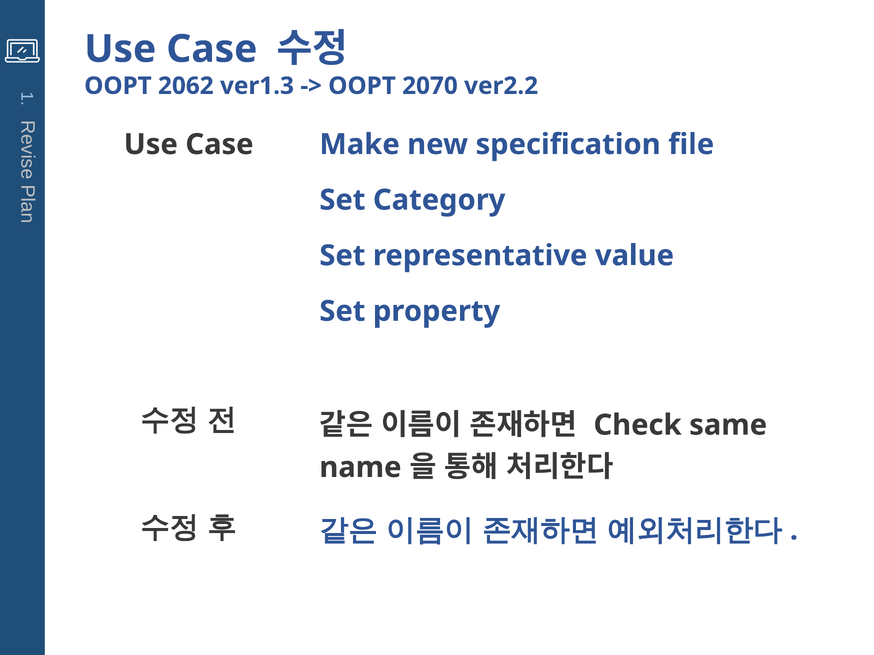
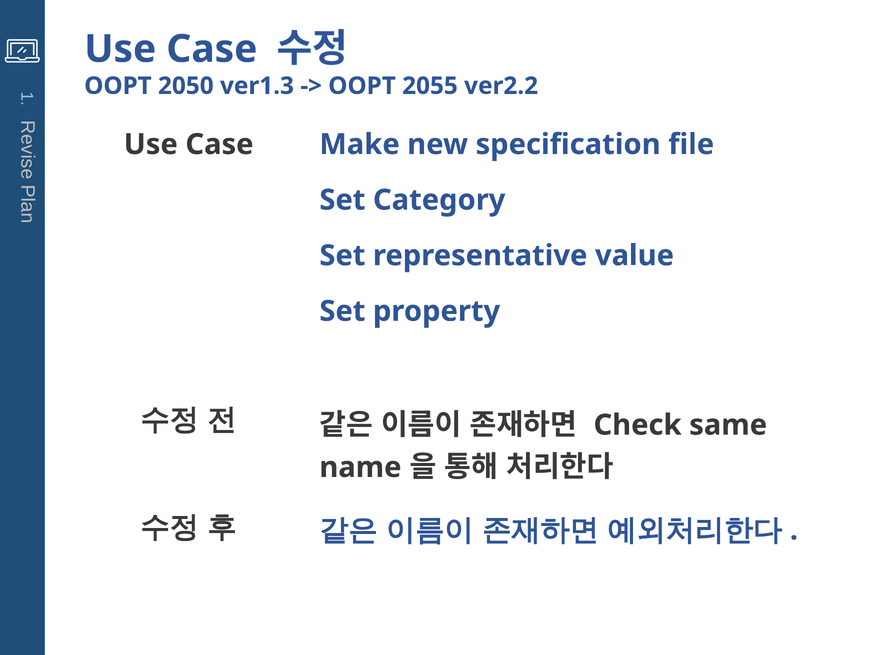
2062: 2062 -> 2050
2070: 2070 -> 2055
